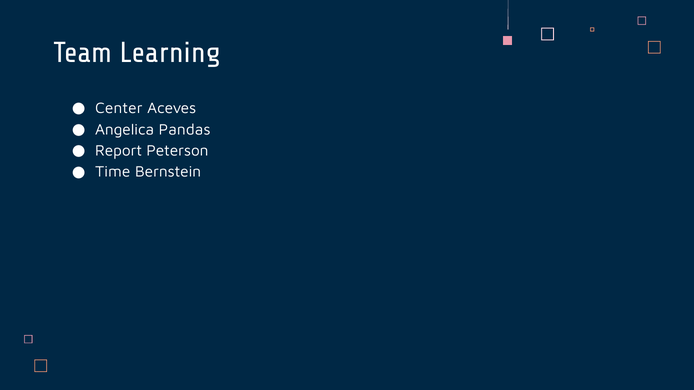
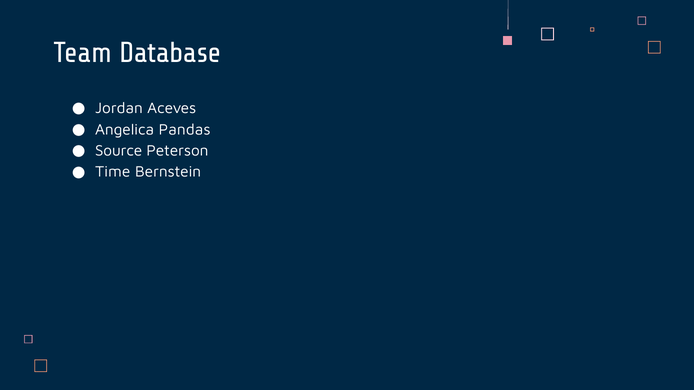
Learning: Learning -> Database
Center: Center -> Jordan
Report: Report -> Source
